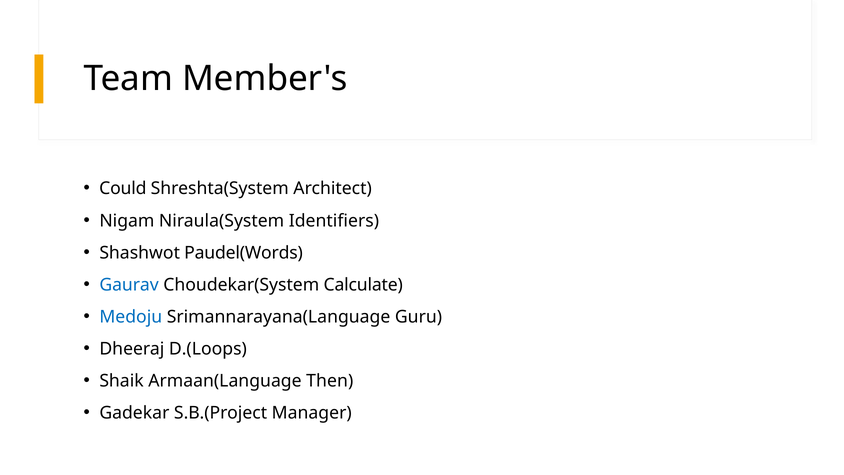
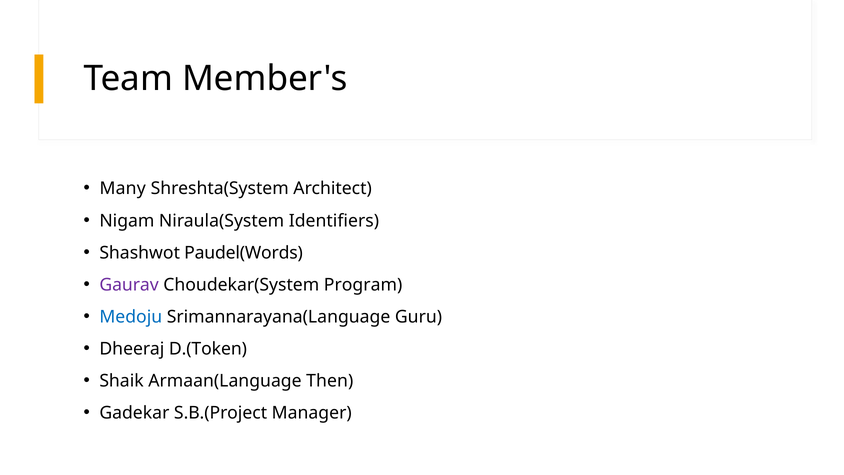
Could: Could -> Many
Gaurav colour: blue -> purple
Calculate: Calculate -> Program
D.(Loops: D.(Loops -> D.(Token
